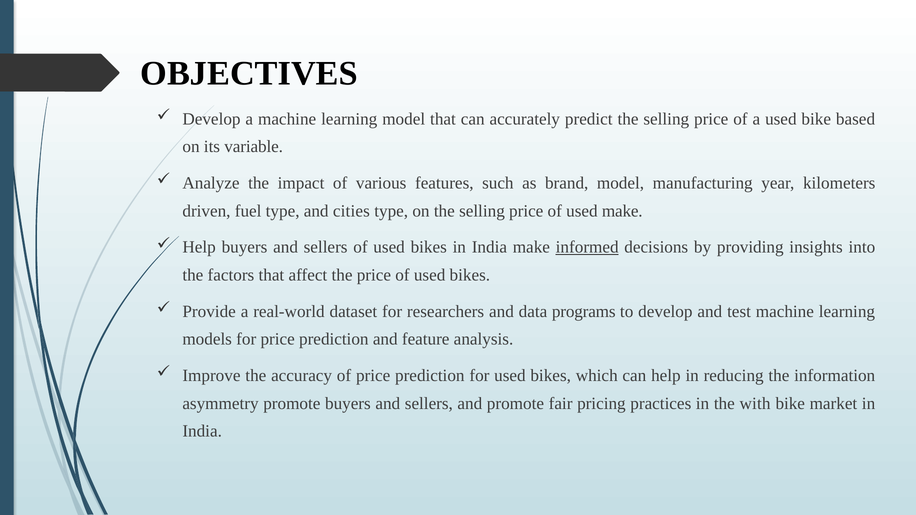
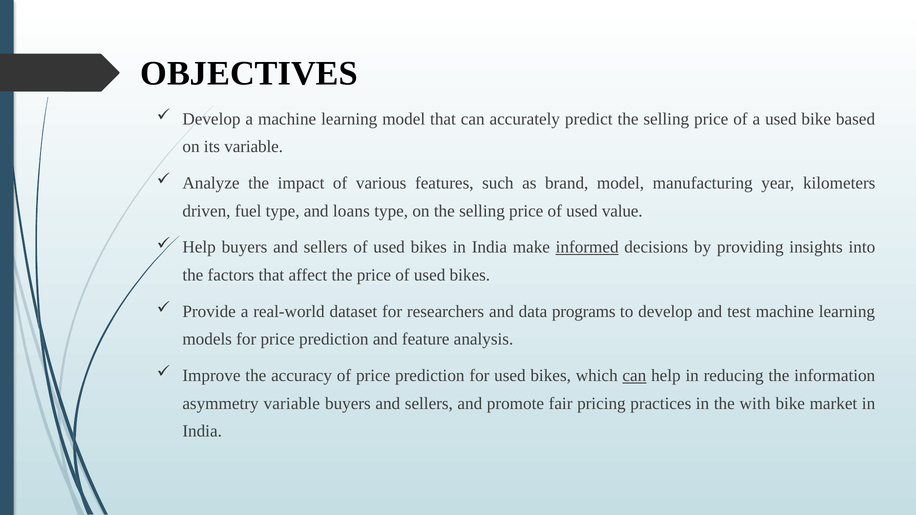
cities: cities -> loans
used make: make -> value
can at (634, 376) underline: none -> present
asymmetry promote: promote -> variable
